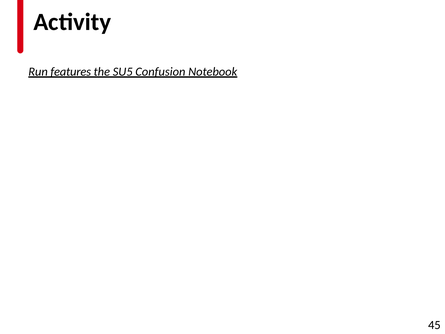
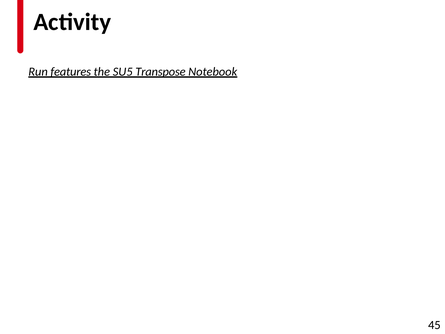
Confusion: Confusion -> Transpose
